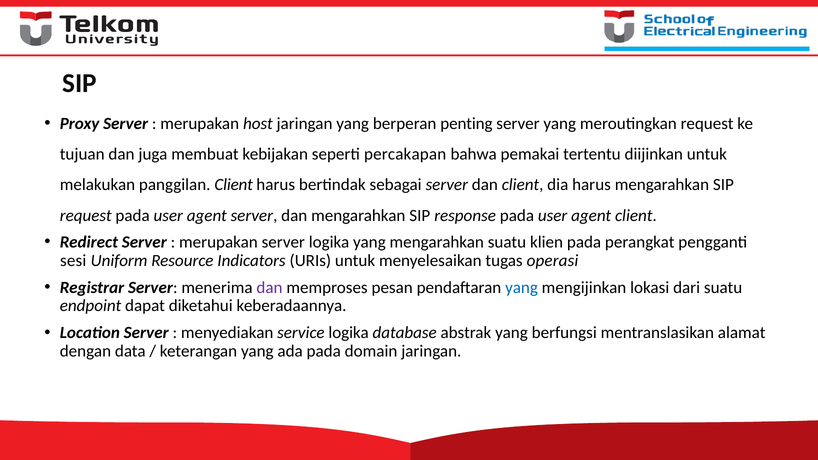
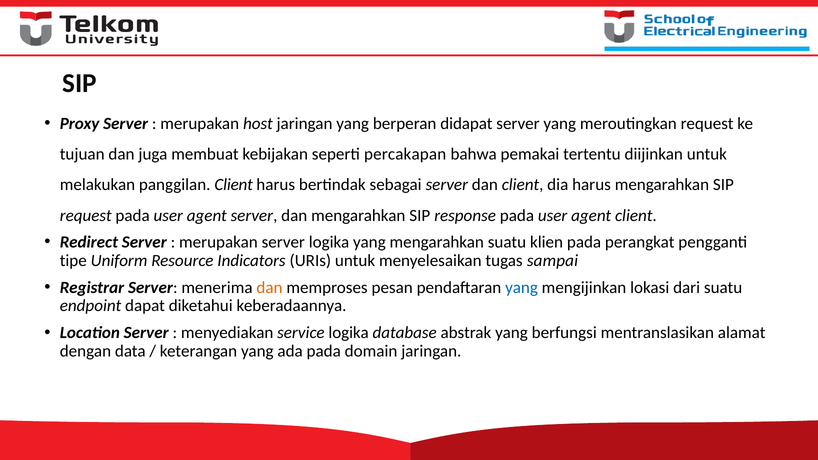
penting: penting -> didapat
sesi: sesi -> tipe
operasi: operasi -> sampai
dan at (270, 287) colour: purple -> orange
